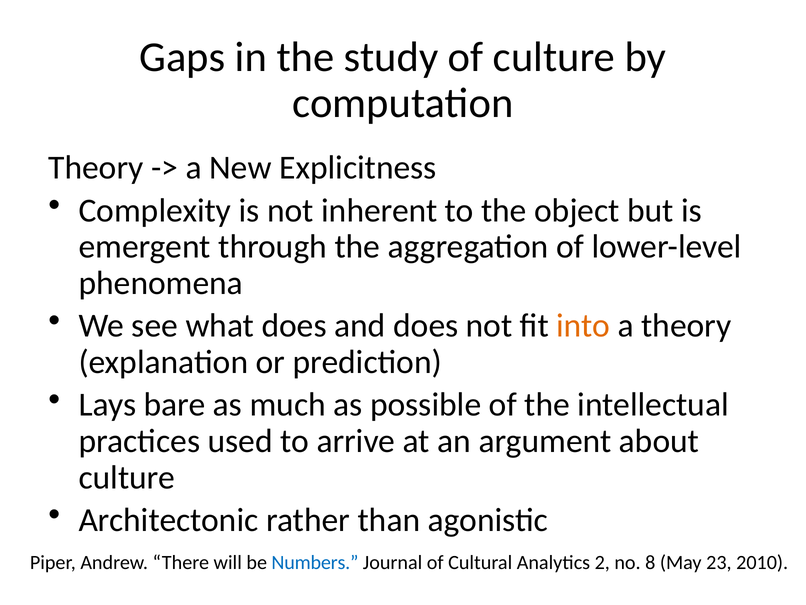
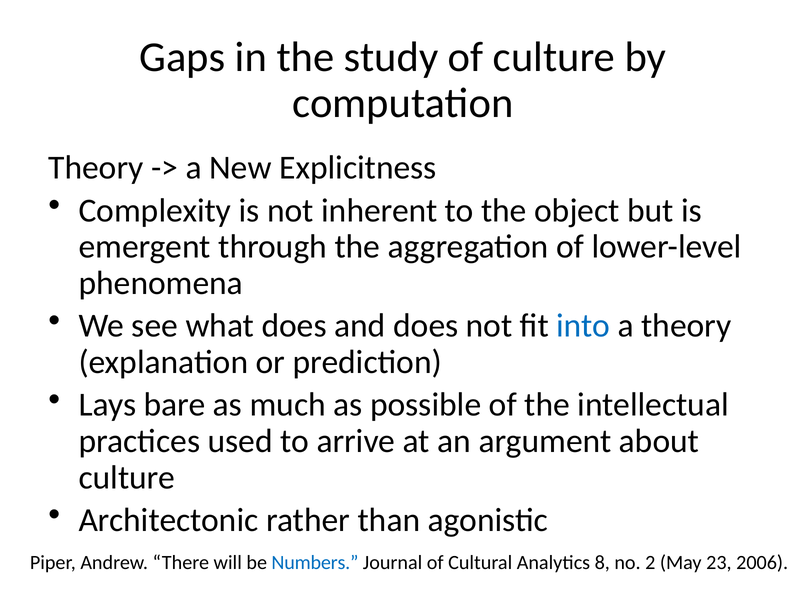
into colour: orange -> blue
2: 2 -> 8
8: 8 -> 2
2010: 2010 -> 2006
